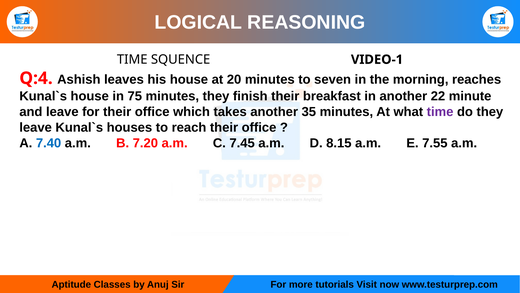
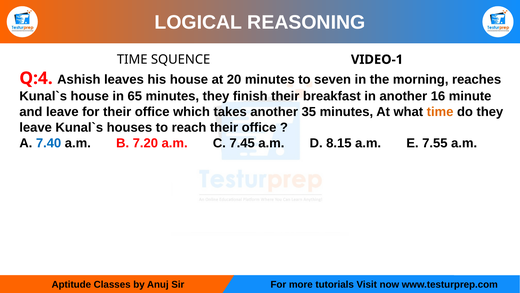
75: 75 -> 65
22: 22 -> 16
time at (440, 112) colour: purple -> orange
